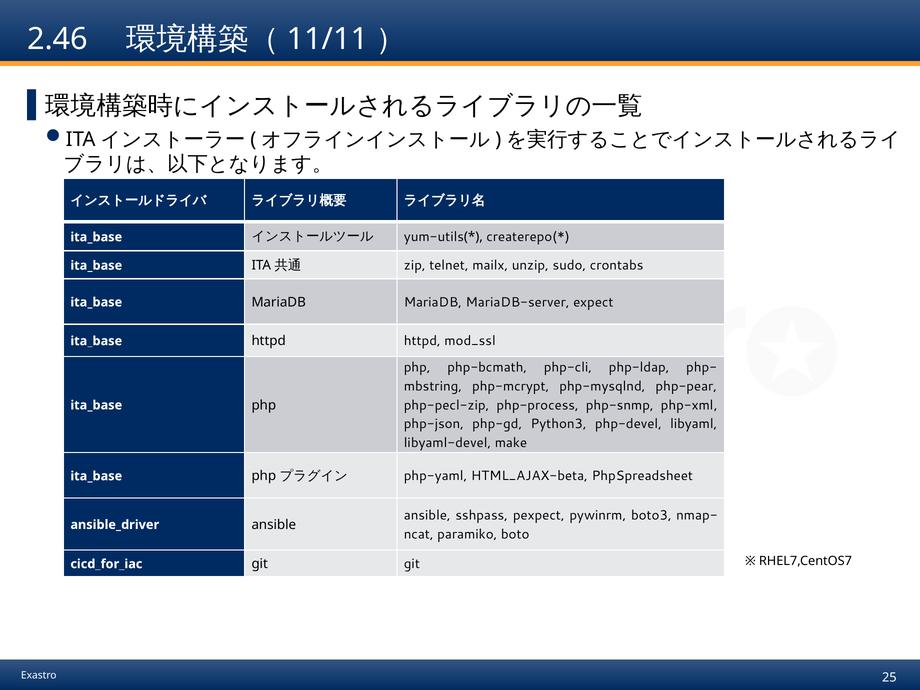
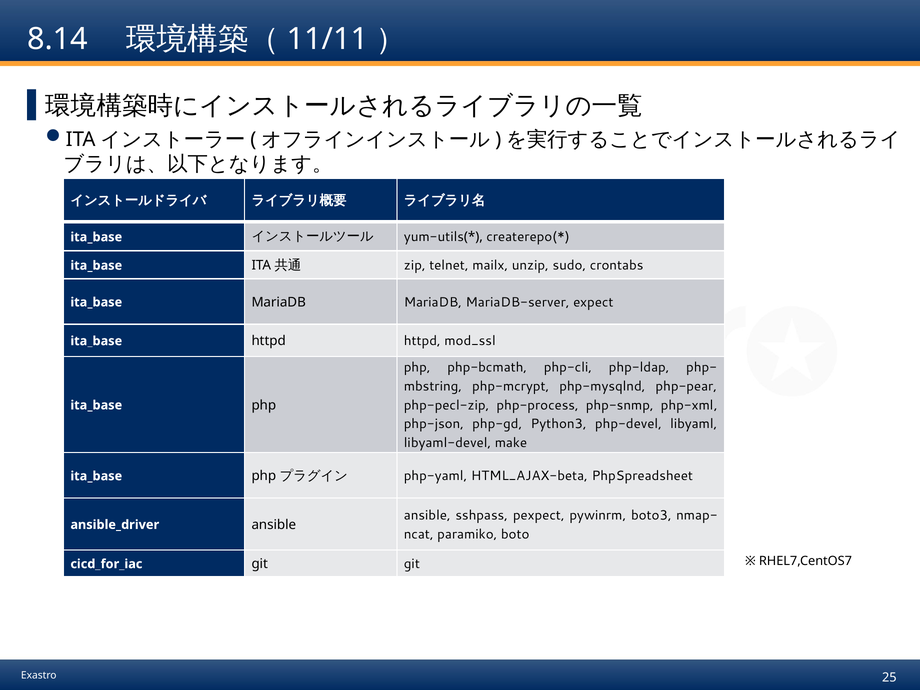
2.46: 2.46 -> 8.14
